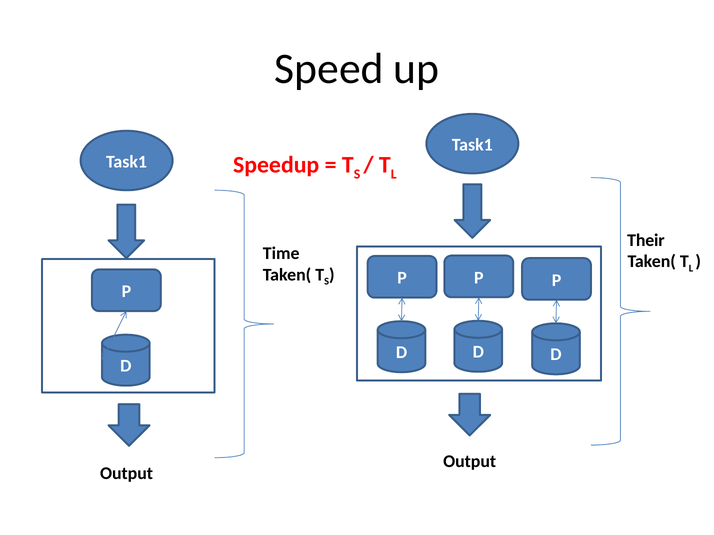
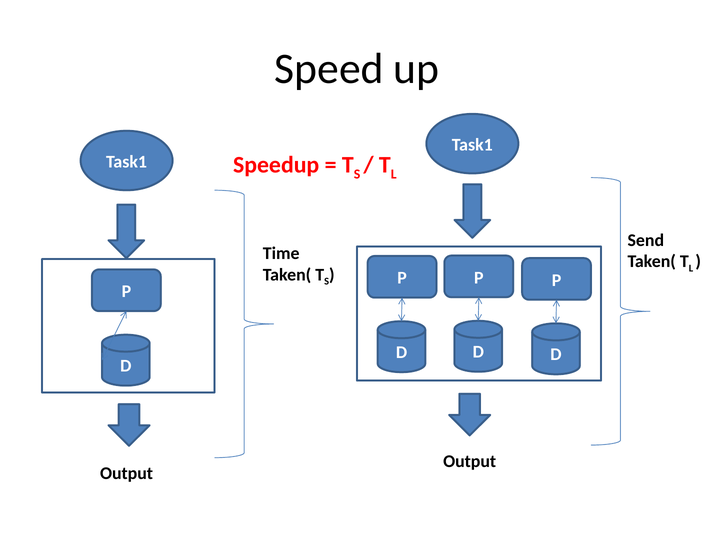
Their: Their -> Send
